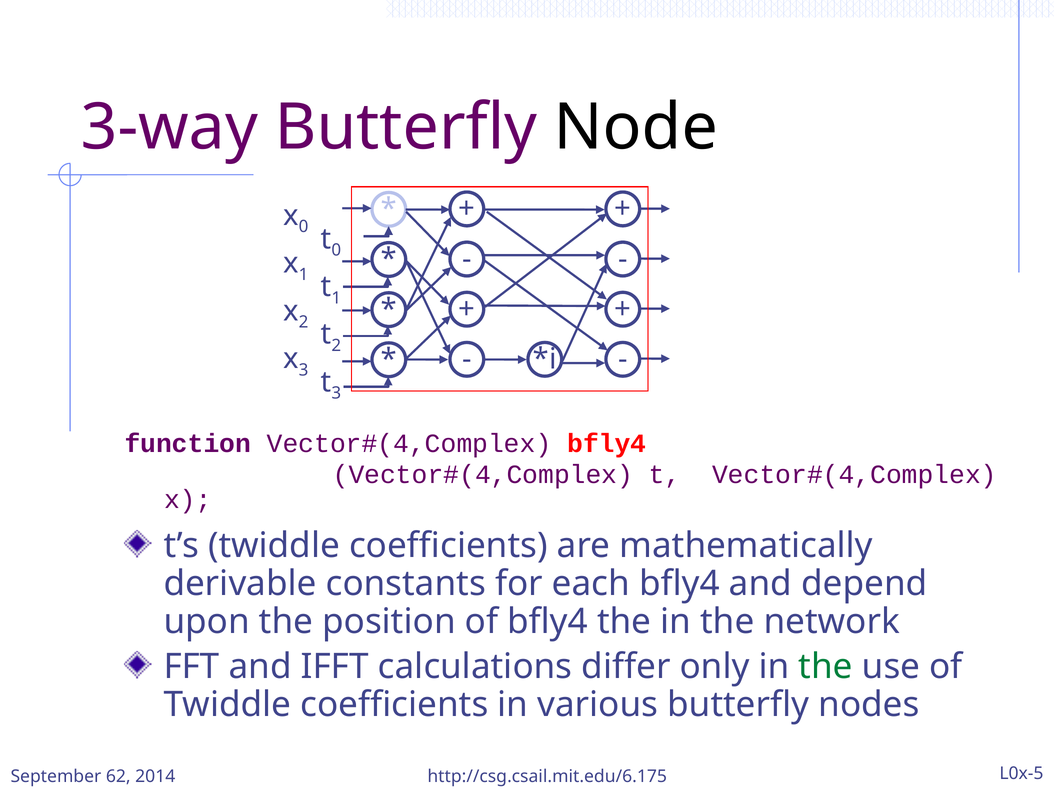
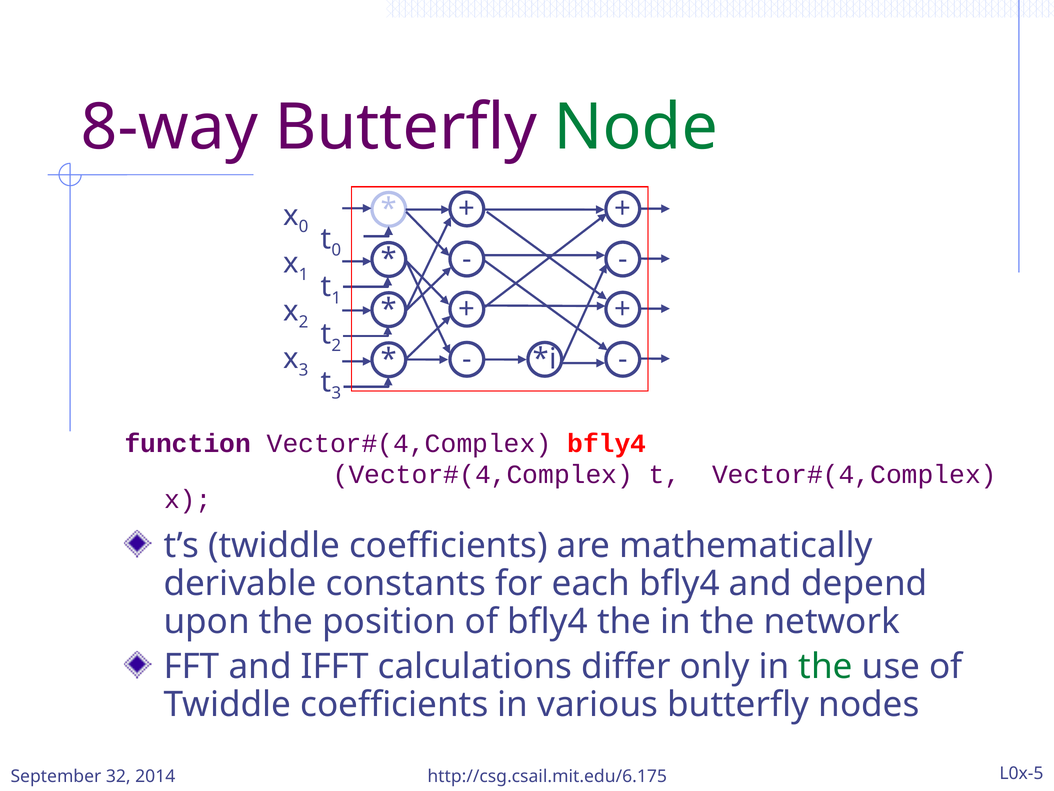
3-way: 3-way -> 8-way
Node colour: black -> green
62: 62 -> 32
